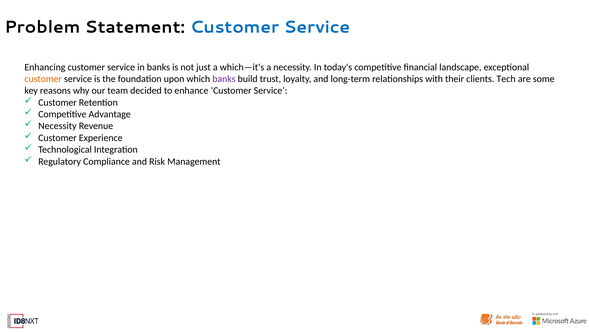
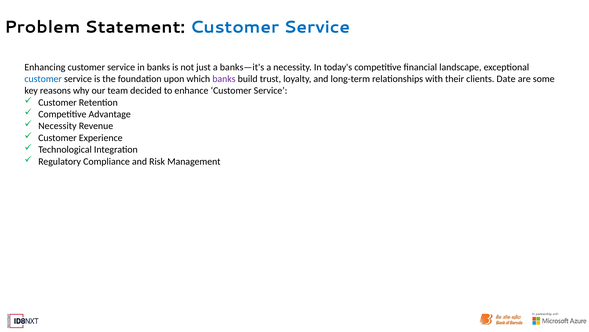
which—it's: which—it's -> banks—it's
customer at (43, 79) colour: orange -> blue
Tech: Tech -> Date
